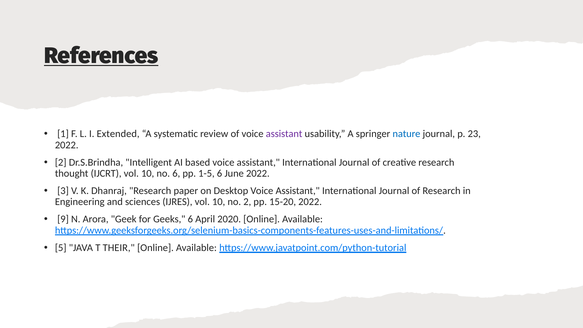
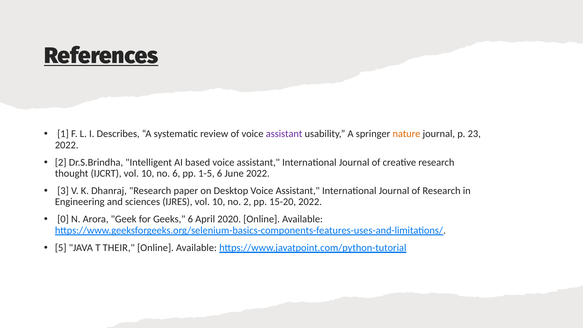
Extended: Extended -> Describes
nature colour: blue -> orange
9: 9 -> 0
